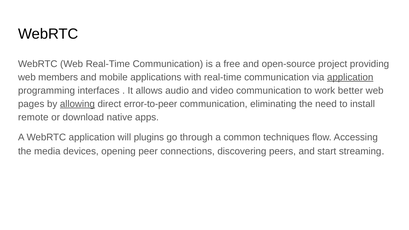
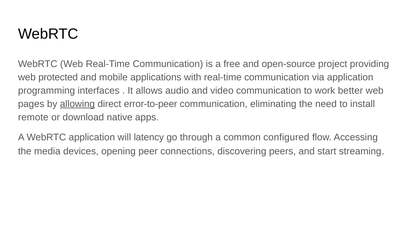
members: members -> protected
application at (350, 77) underline: present -> none
plugins: plugins -> latency
techniques: techniques -> configured
